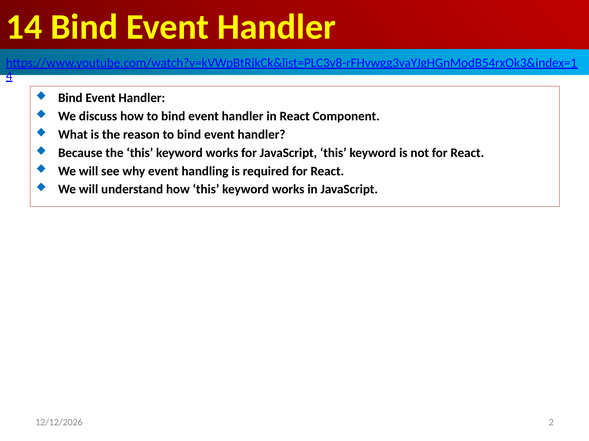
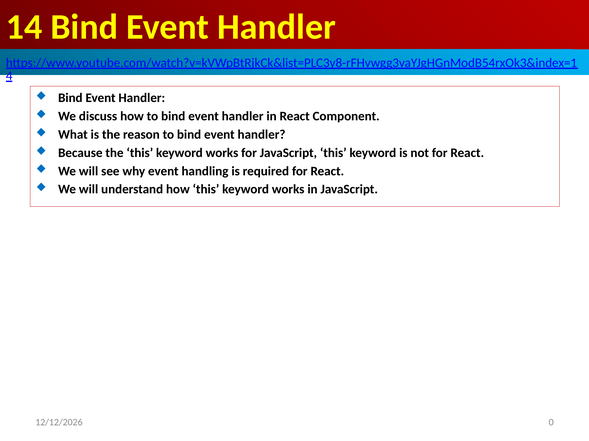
2: 2 -> 0
